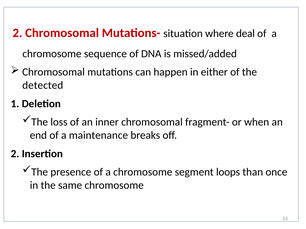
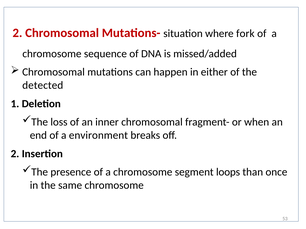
deal: deal -> fork
maintenance: maintenance -> environment
